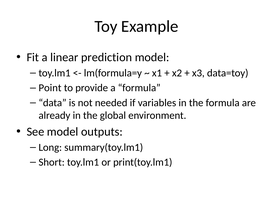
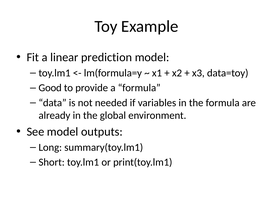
Point: Point -> Good
